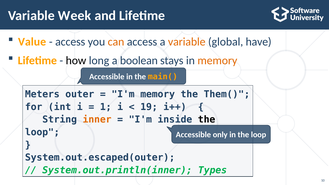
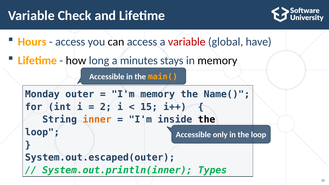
Week: Week -> Check
Value: Value -> Hours
can colour: orange -> black
variable at (187, 42) colour: orange -> red
boolean: boolean -> minutes
memory at (217, 61) colour: orange -> black
Meters: Meters -> Monday
Them(: Them( -> Name(
1: 1 -> 2
19: 19 -> 15
